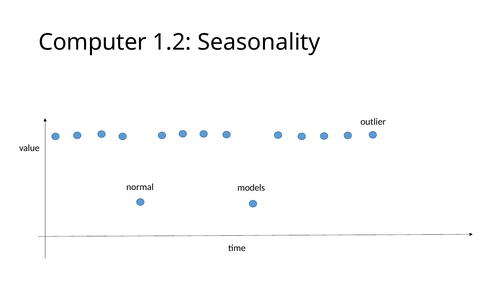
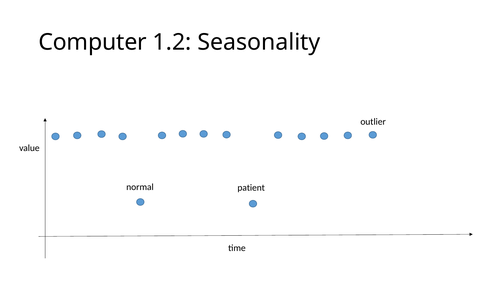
models: models -> patient
